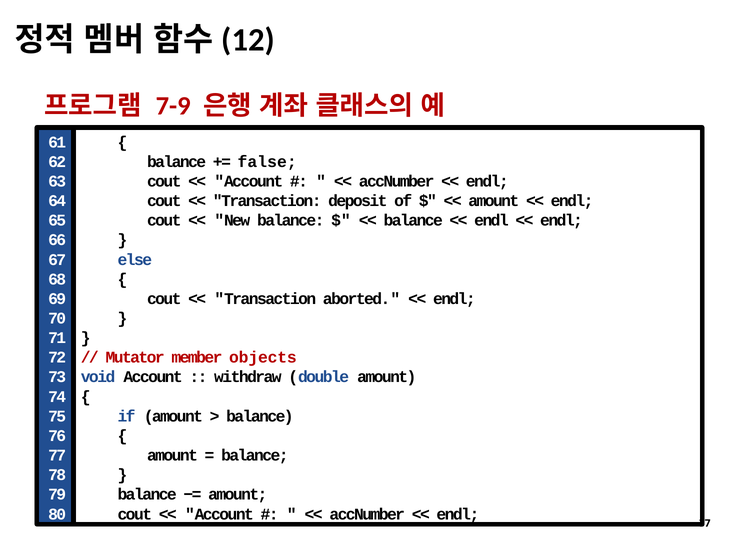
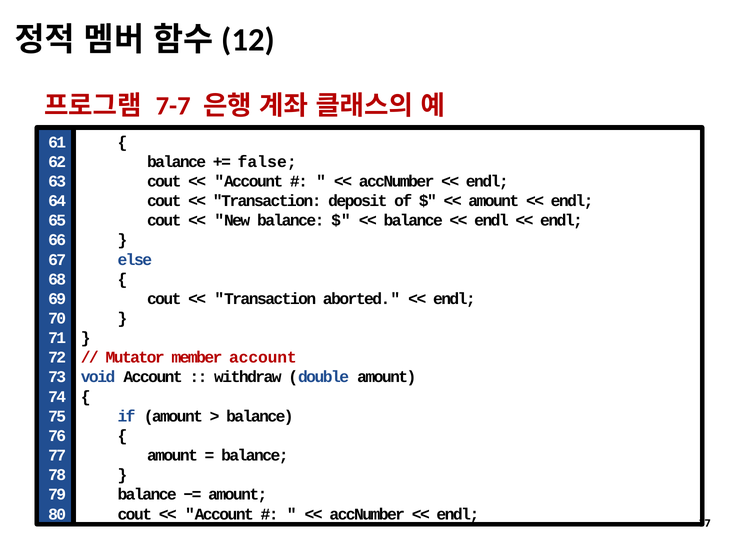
7-9: 7-9 -> 7-7
member objects: objects -> account
